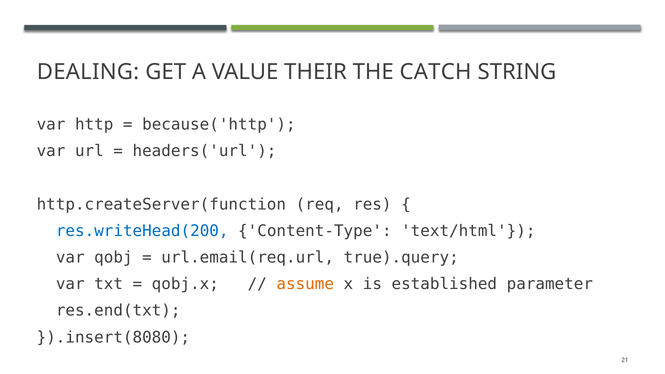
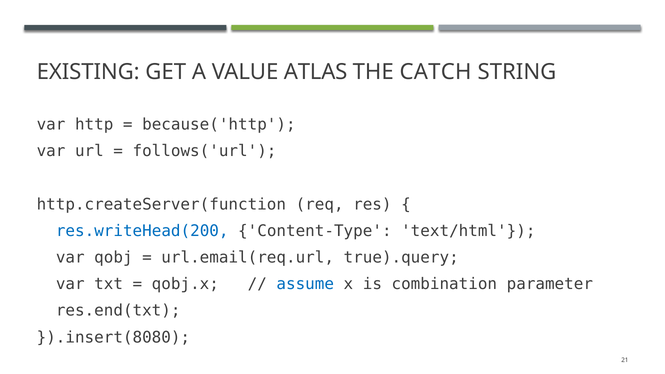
DEALING: DEALING -> EXISTING
THEIR: THEIR -> ATLAS
headers('url: headers('url -> follows('url
assume colour: orange -> blue
established: established -> combination
